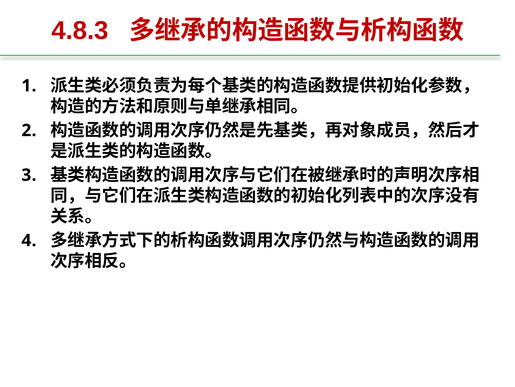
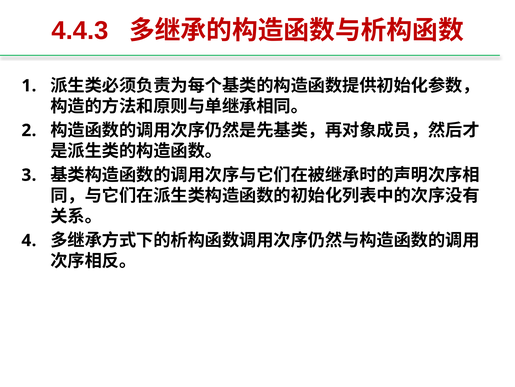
4.8.3: 4.8.3 -> 4.4.3
